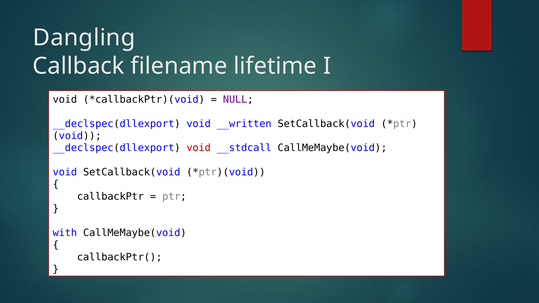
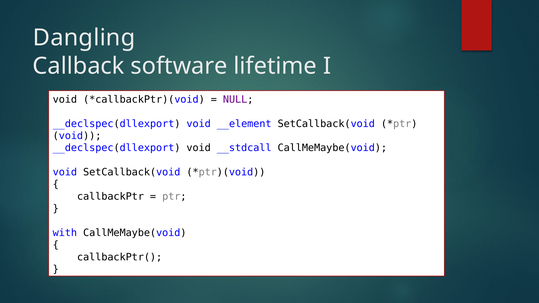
filename: filename -> software
__written: __written -> __element
void at (199, 148) colour: red -> black
